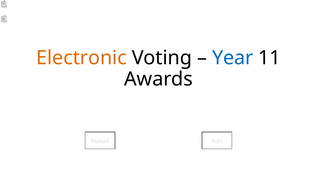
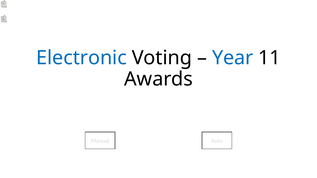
Electronic colour: orange -> blue
